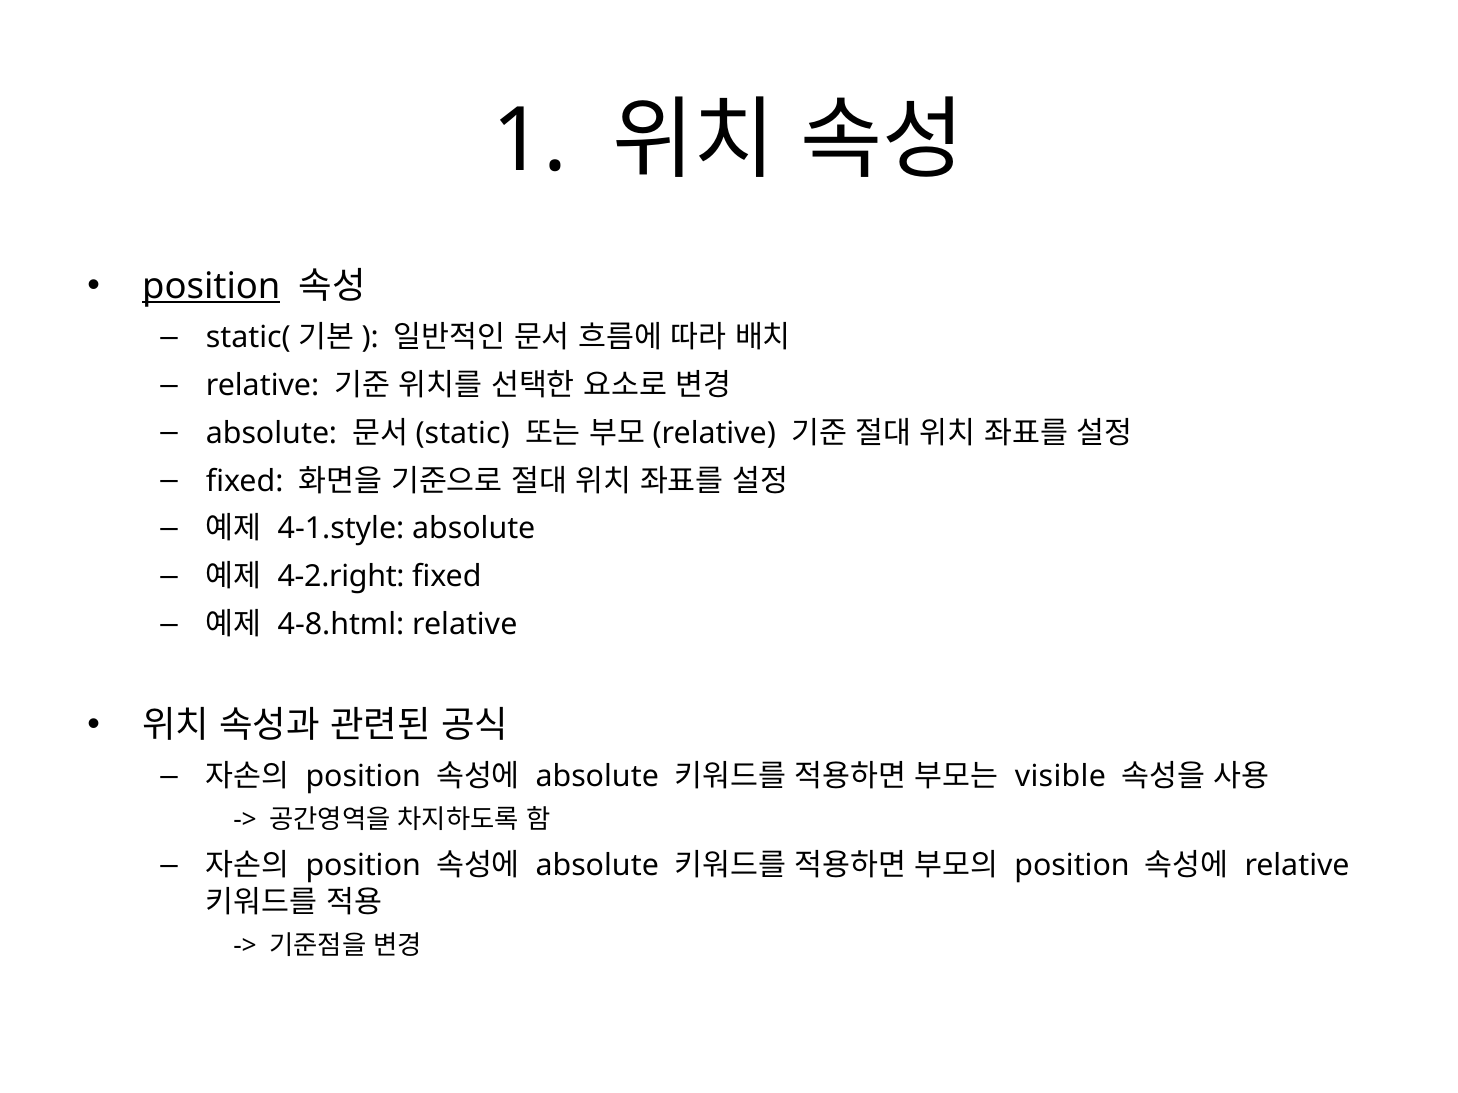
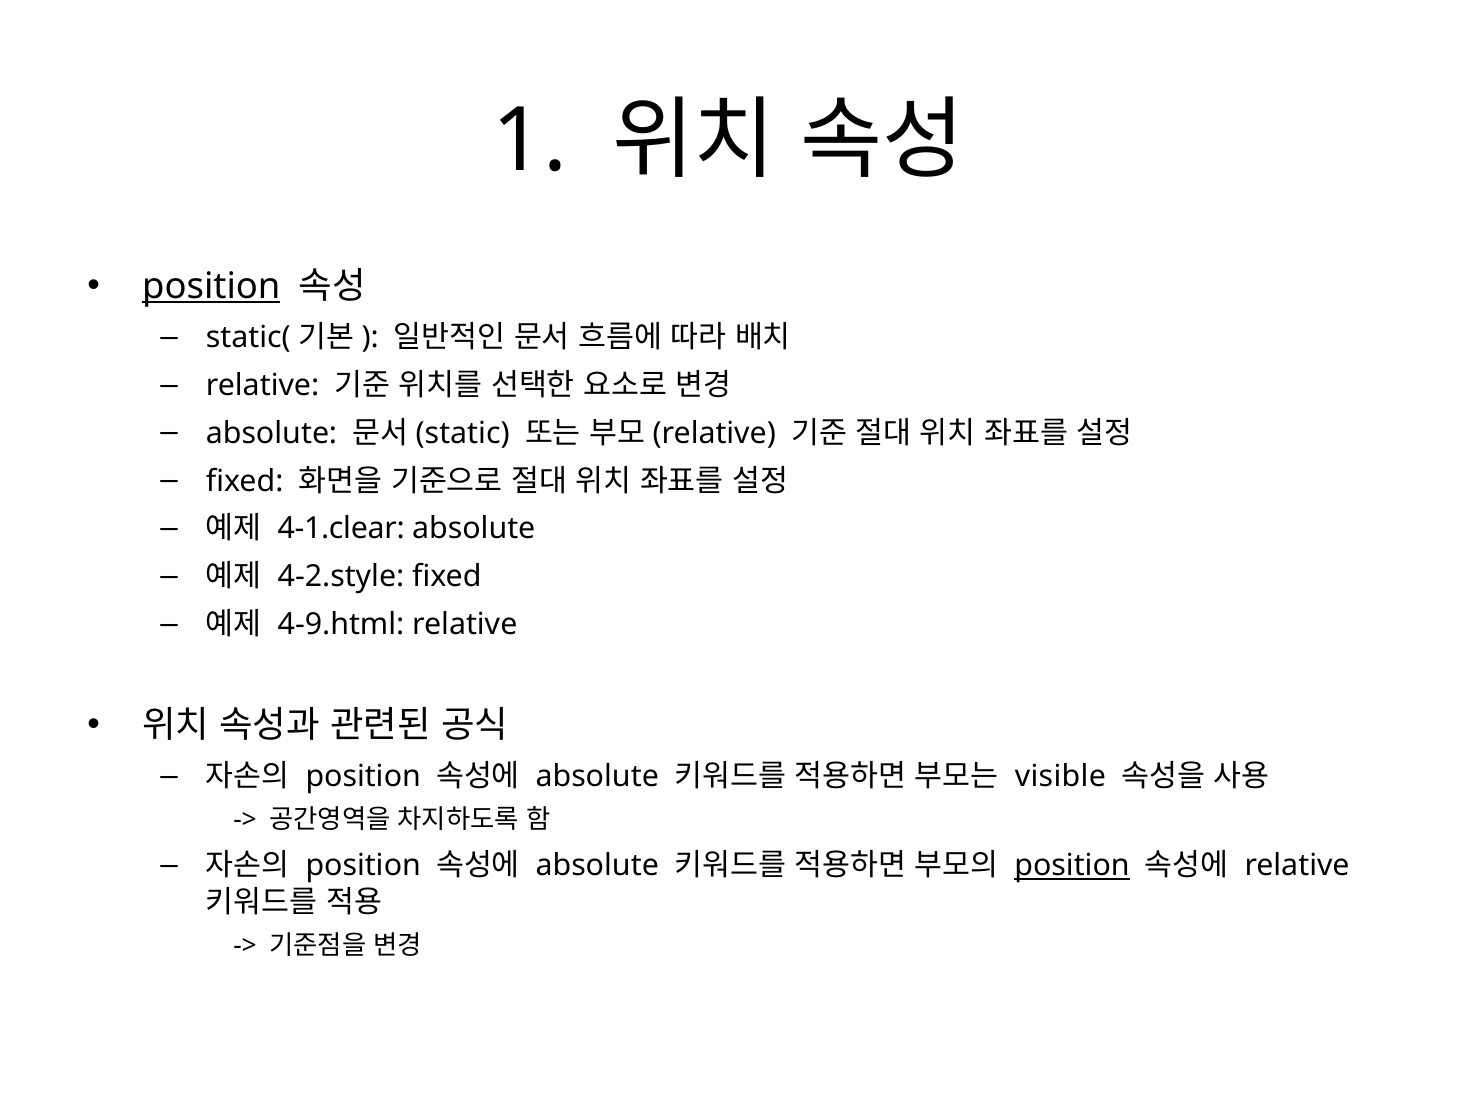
4-1.style: 4-1.style -> 4-1.clear
4-2.right: 4-2.right -> 4-2.style
4-8.html: 4-8.html -> 4-9.html
position at (1072, 866) underline: none -> present
